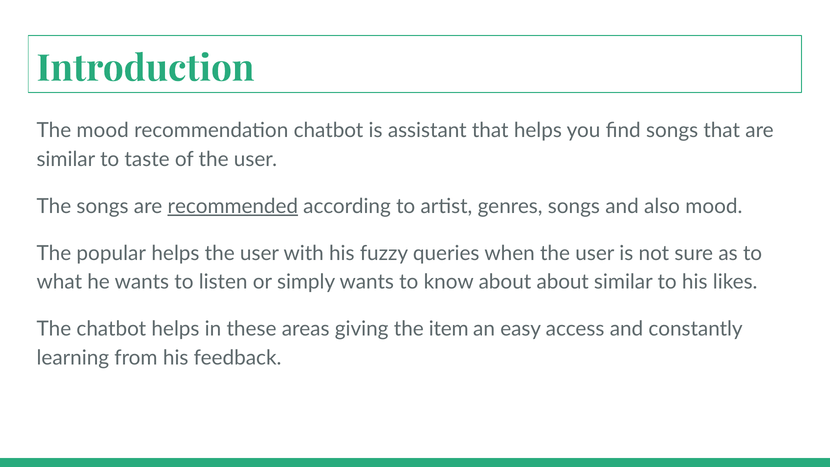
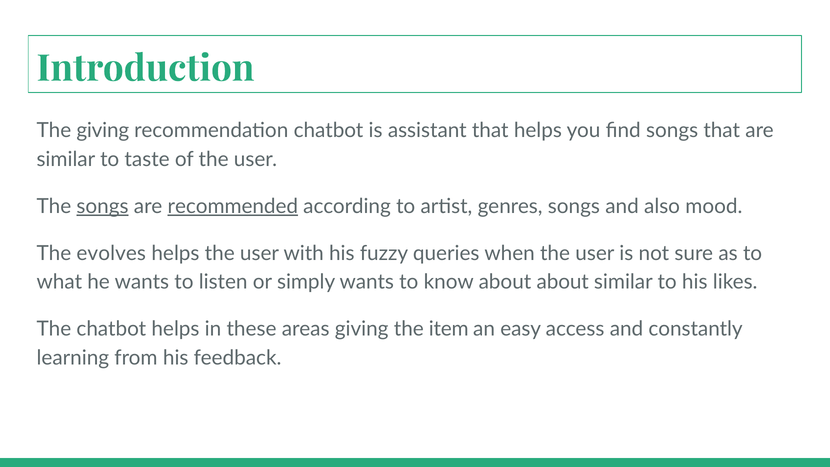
The mood: mood -> giving
songs at (103, 206) underline: none -> present
popular: popular -> evolves
